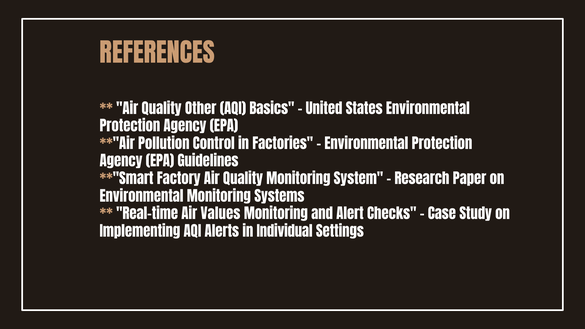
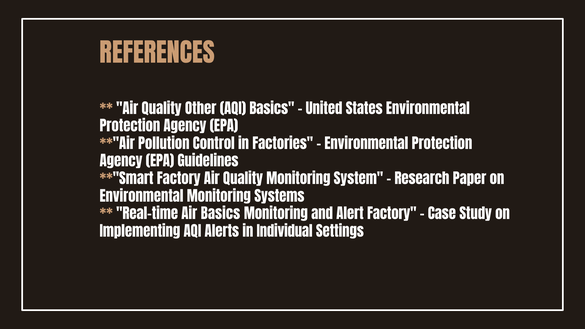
Air Values: Values -> Basics
Alert Checks: Checks -> Factory
